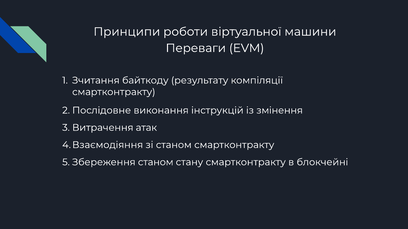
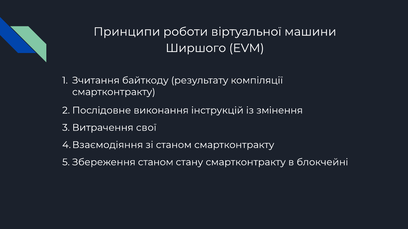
Переваги: Переваги -> Ширшого
атак: атак -> свої
